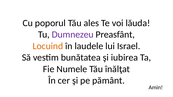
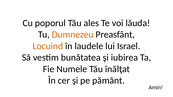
Dumnezeu colour: purple -> orange
